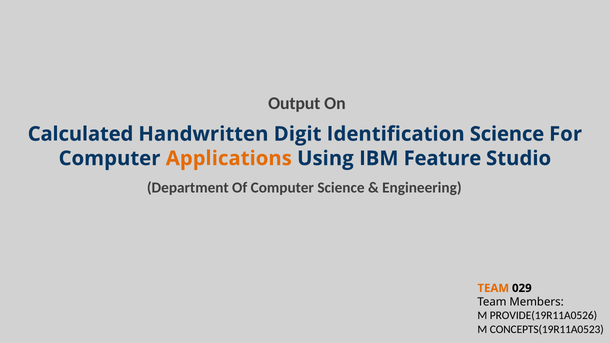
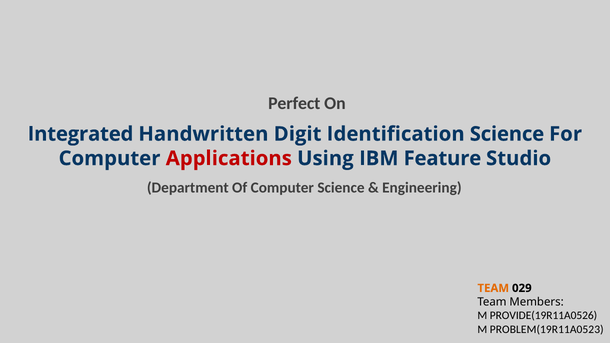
Output: Output -> Perfect
Calculated: Calculated -> Integrated
Applications colour: orange -> red
CONCEPTS(19R11A0523: CONCEPTS(19R11A0523 -> PROBLEM(19R11A0523
